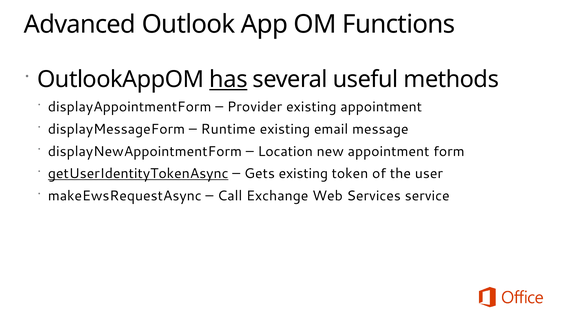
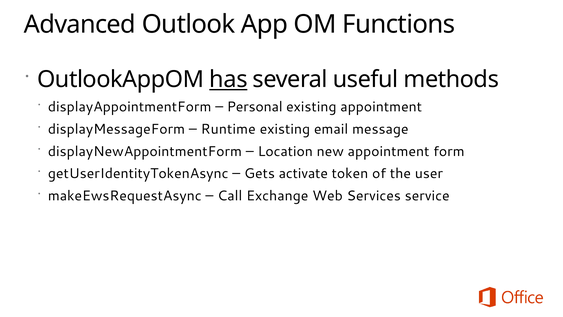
Provider: Provider -> Personal
getUserIdentityTokenAsync underline: present -> none
Gets existing: existing -> activate
